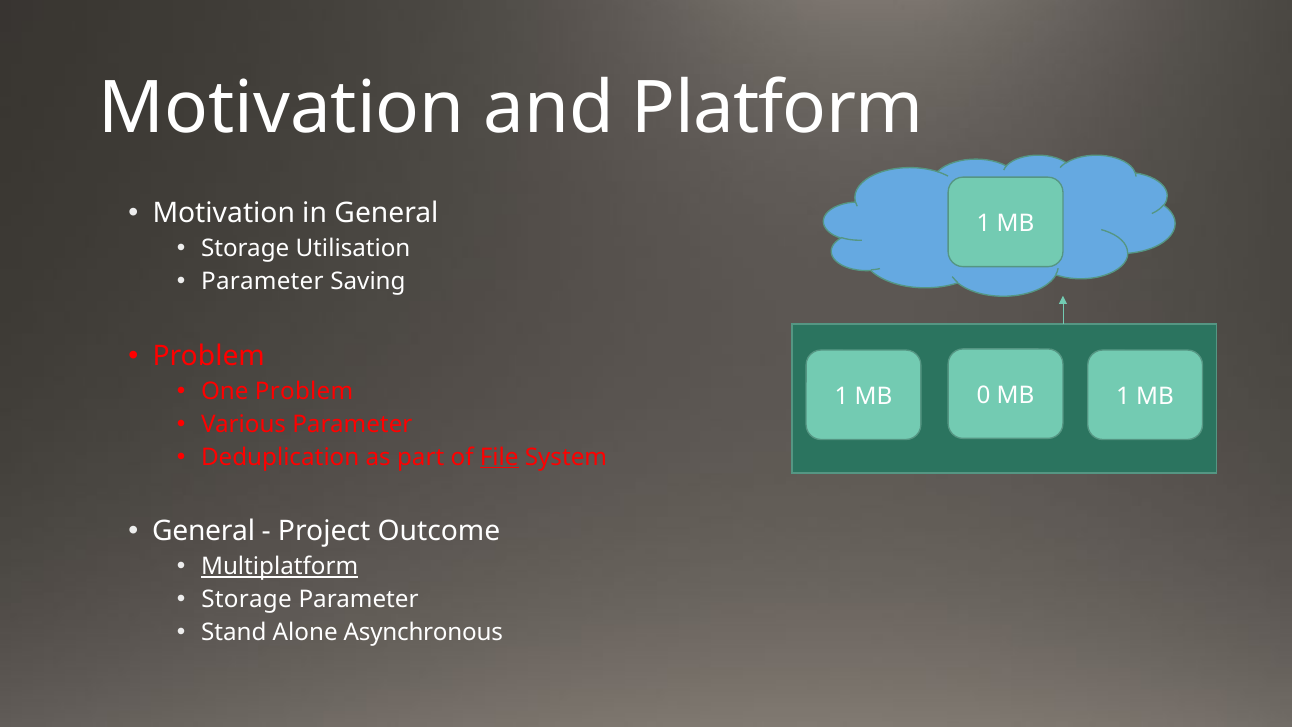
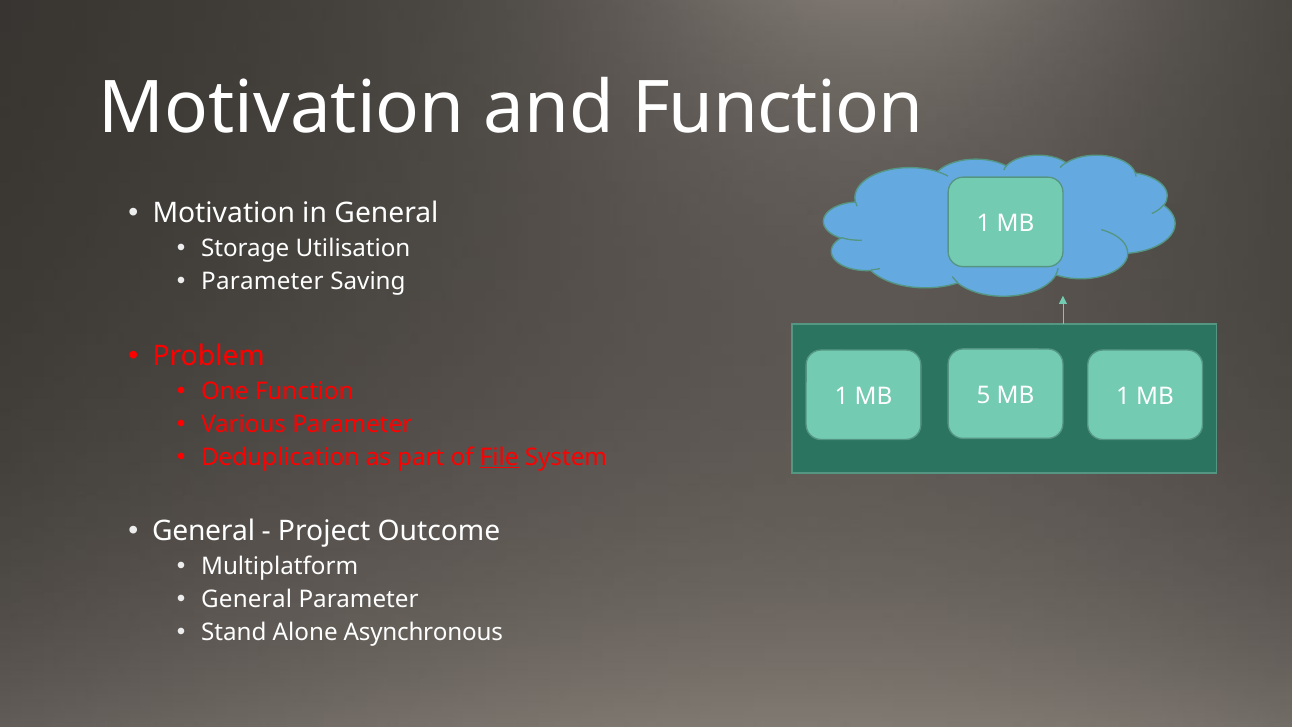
and Platform: Platform -> Function
One Problem: Problem -> Function
0: 0 -> 5
Multiplatform underline: present -> none
Storage at (247, 599): Storage -> General
